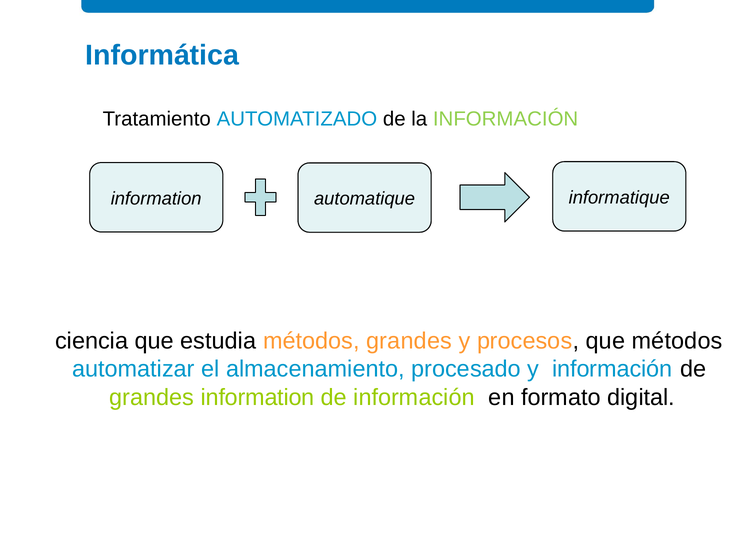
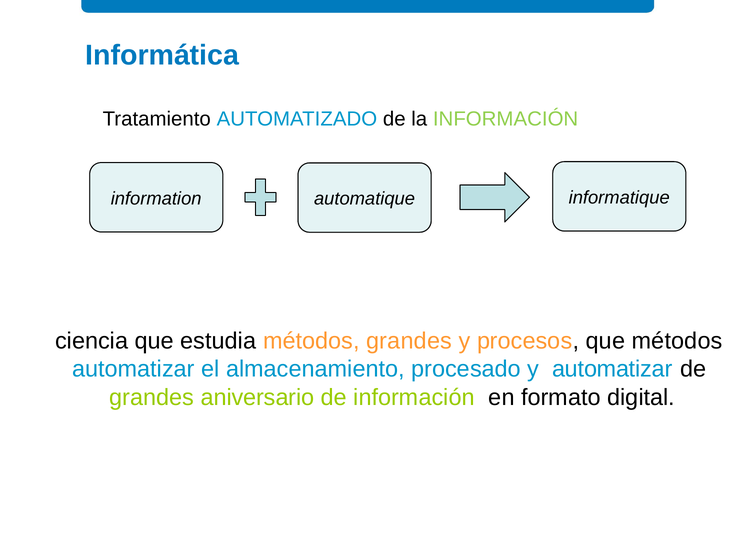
y información: información -> automatizar
grandes information: information -> aniversario
